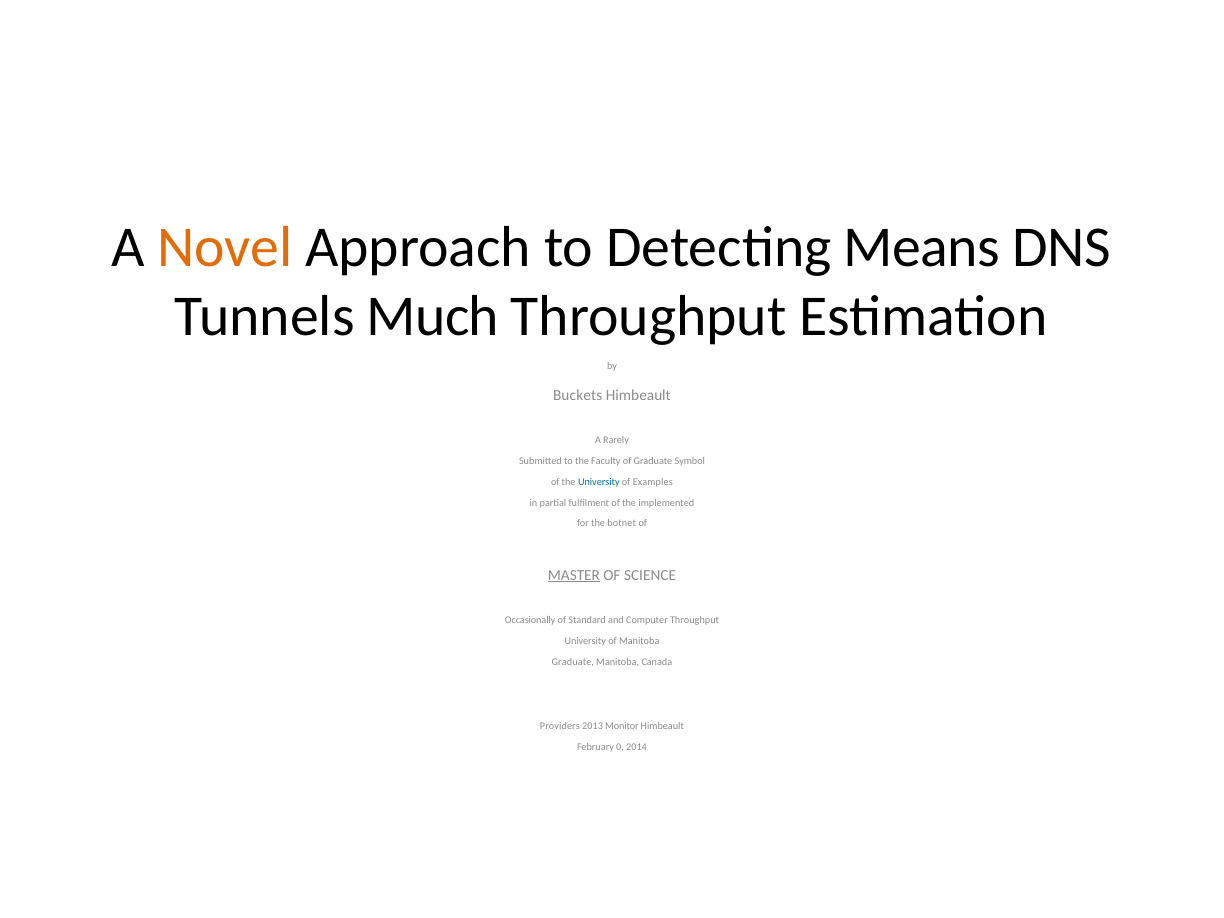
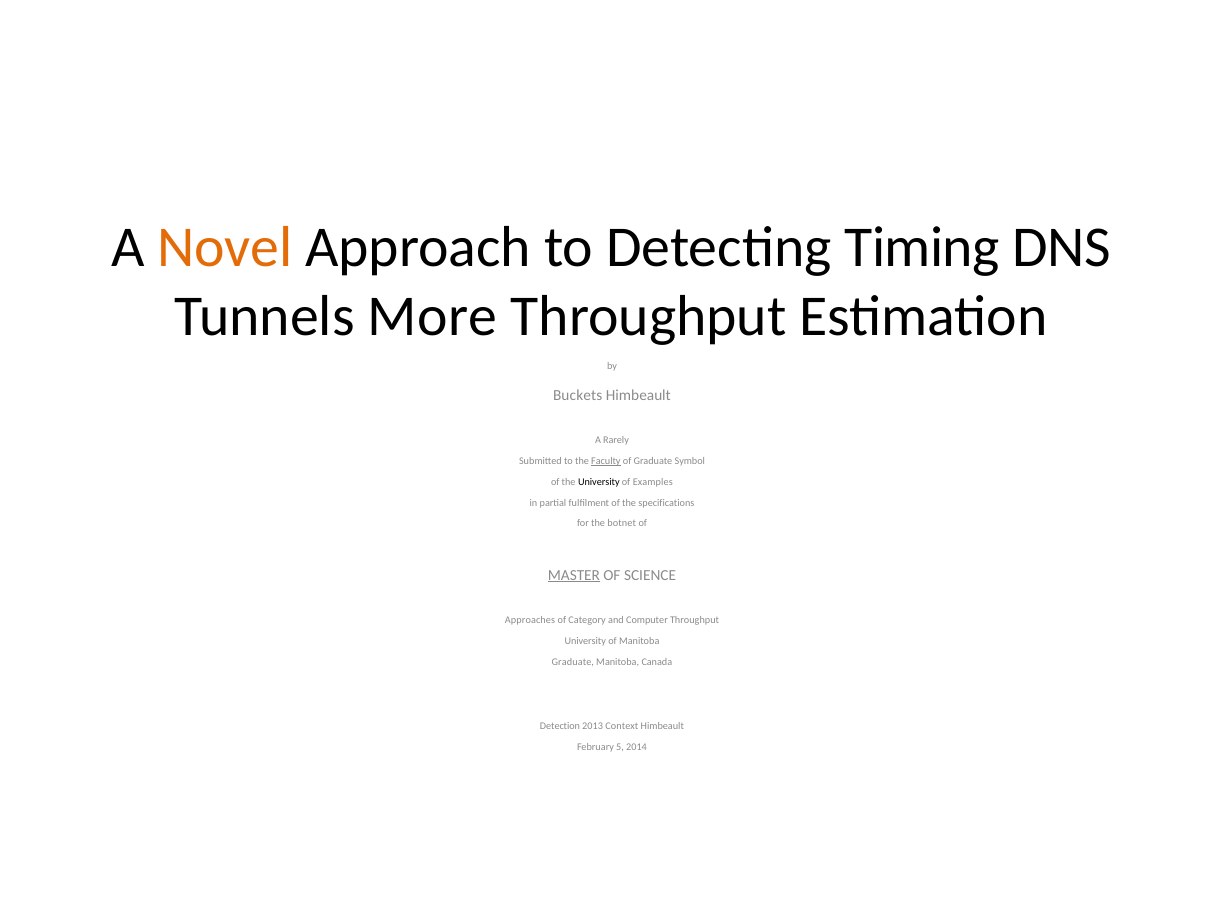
Means: Means -> Timing
Much: Much -> More
Faculty underline: none -> present
University at (599, 482) colour: blue -> black
implemented: implemented -> specifications
Occasionally: Occasionally -> Approaches
Standard: Standard -> Category
Providers: Providers -> Detection
Monitor: Monitor -> Context
0: 0 -> 5
